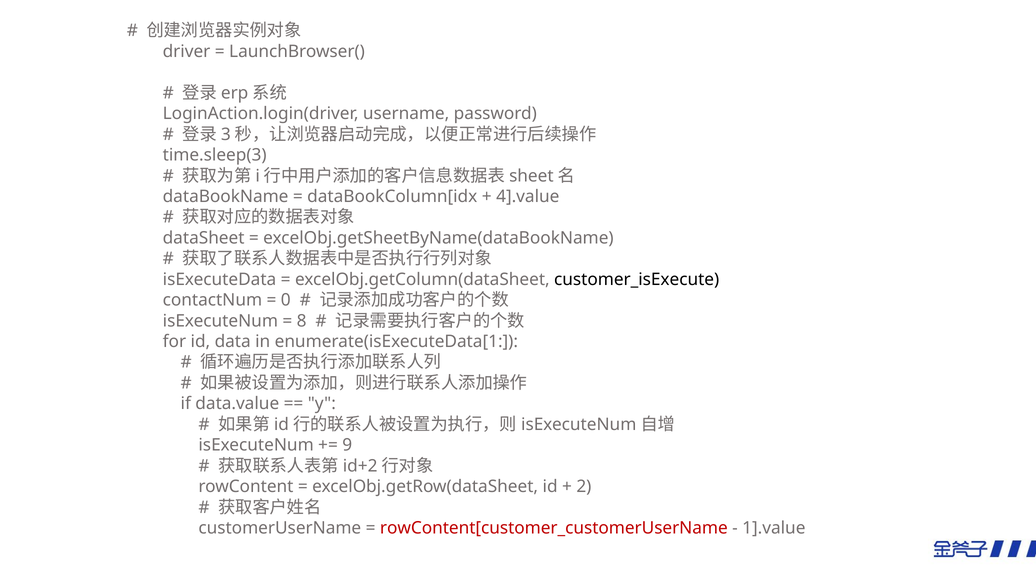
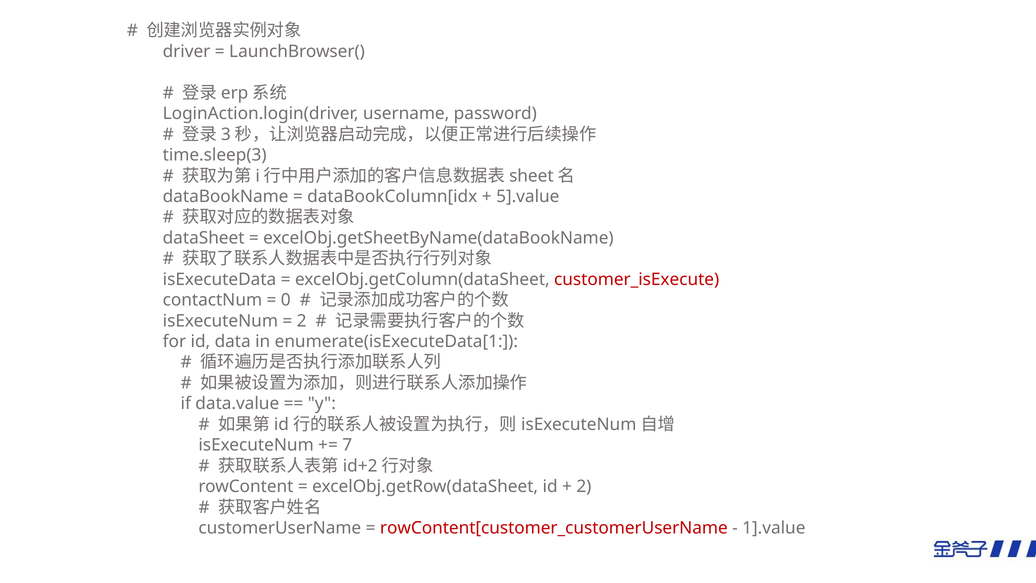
4].value: 4].value -> 5].value
customer_isExecute colour: black -> red
8 at (302, 321): 8 -> 2
9: 9 -> 7
